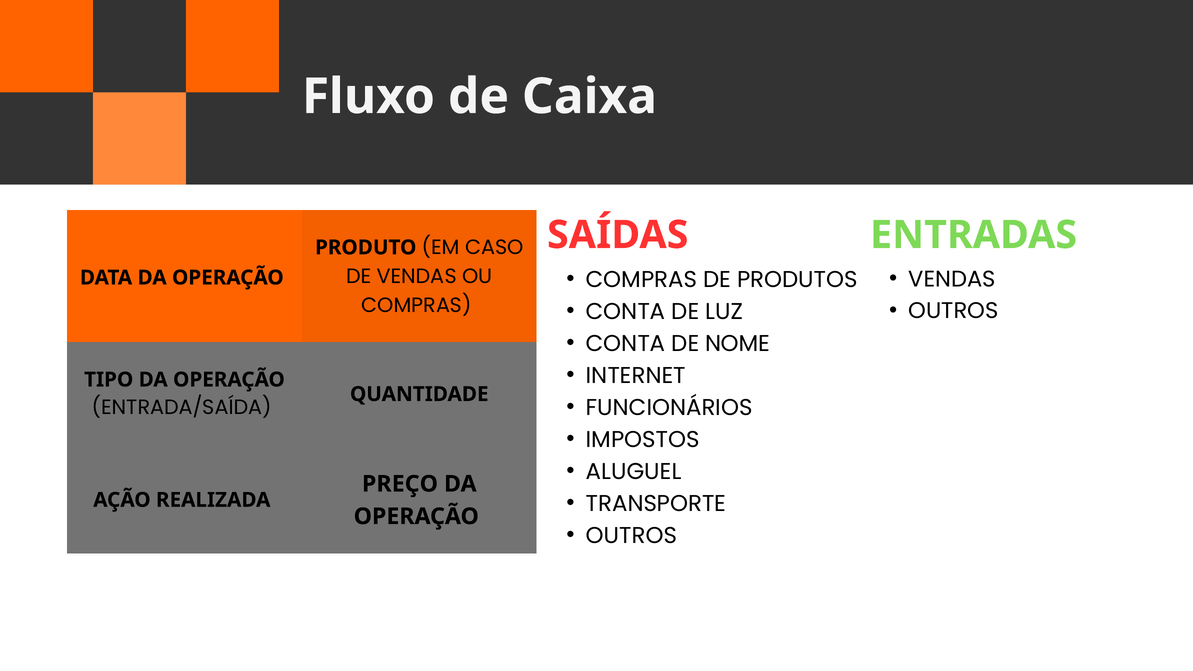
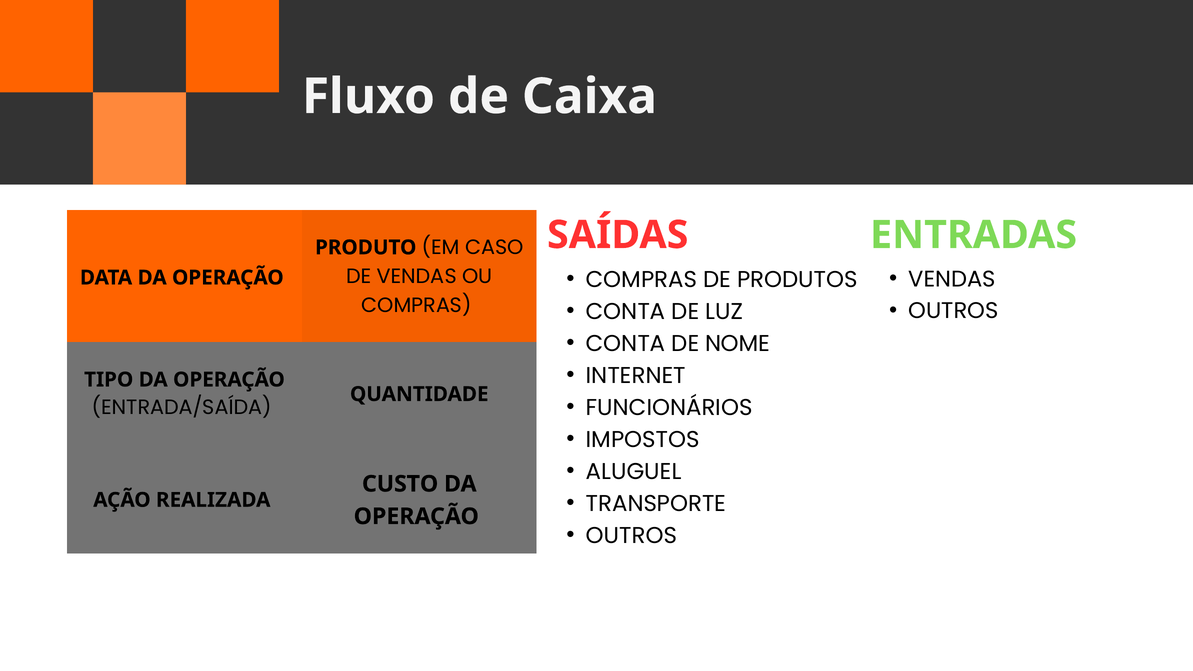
PREÇO: PREÇO -> CUSTO
